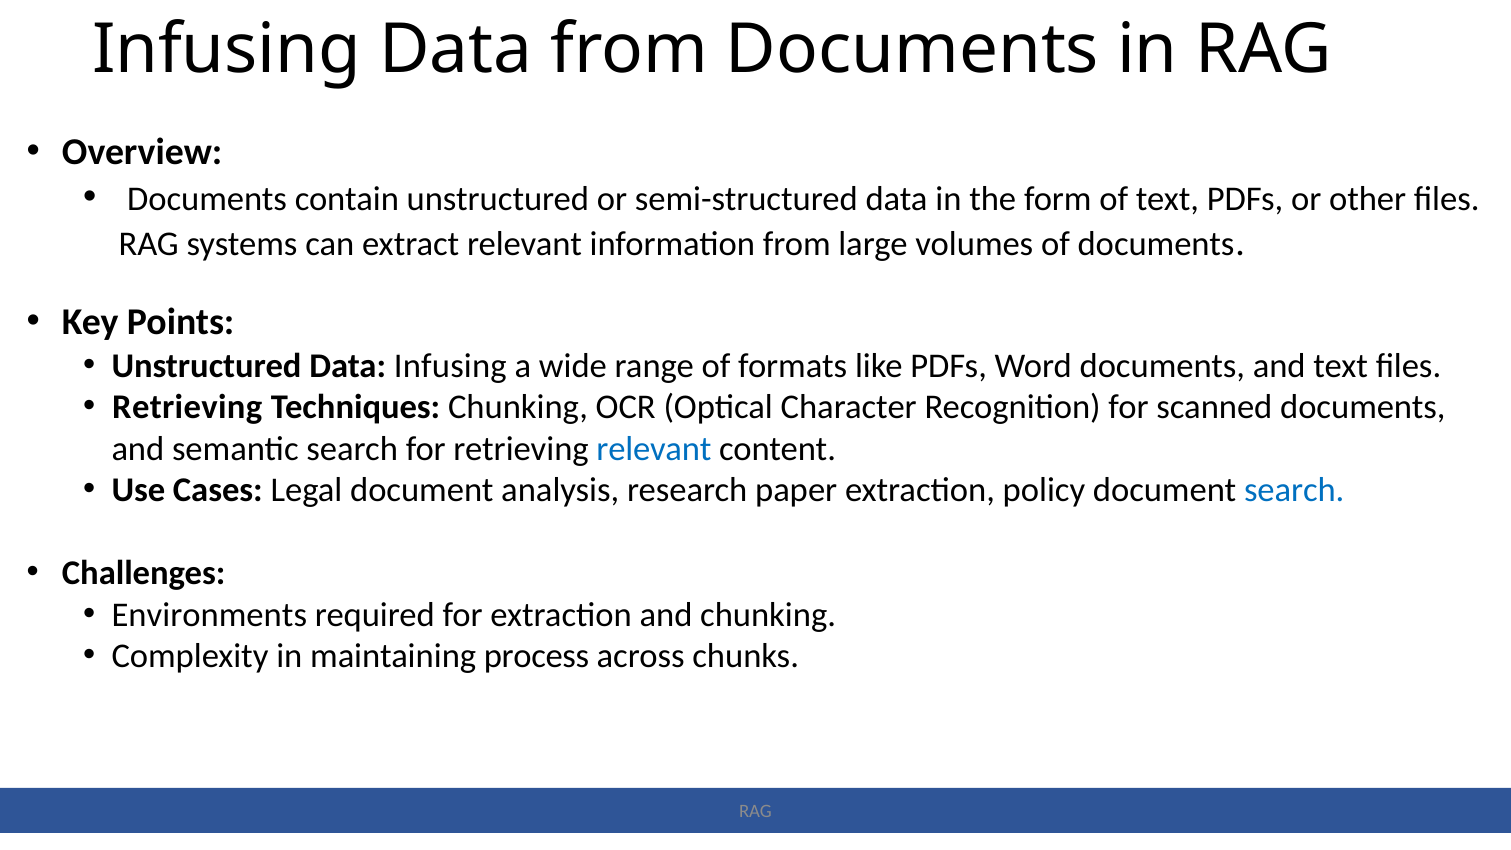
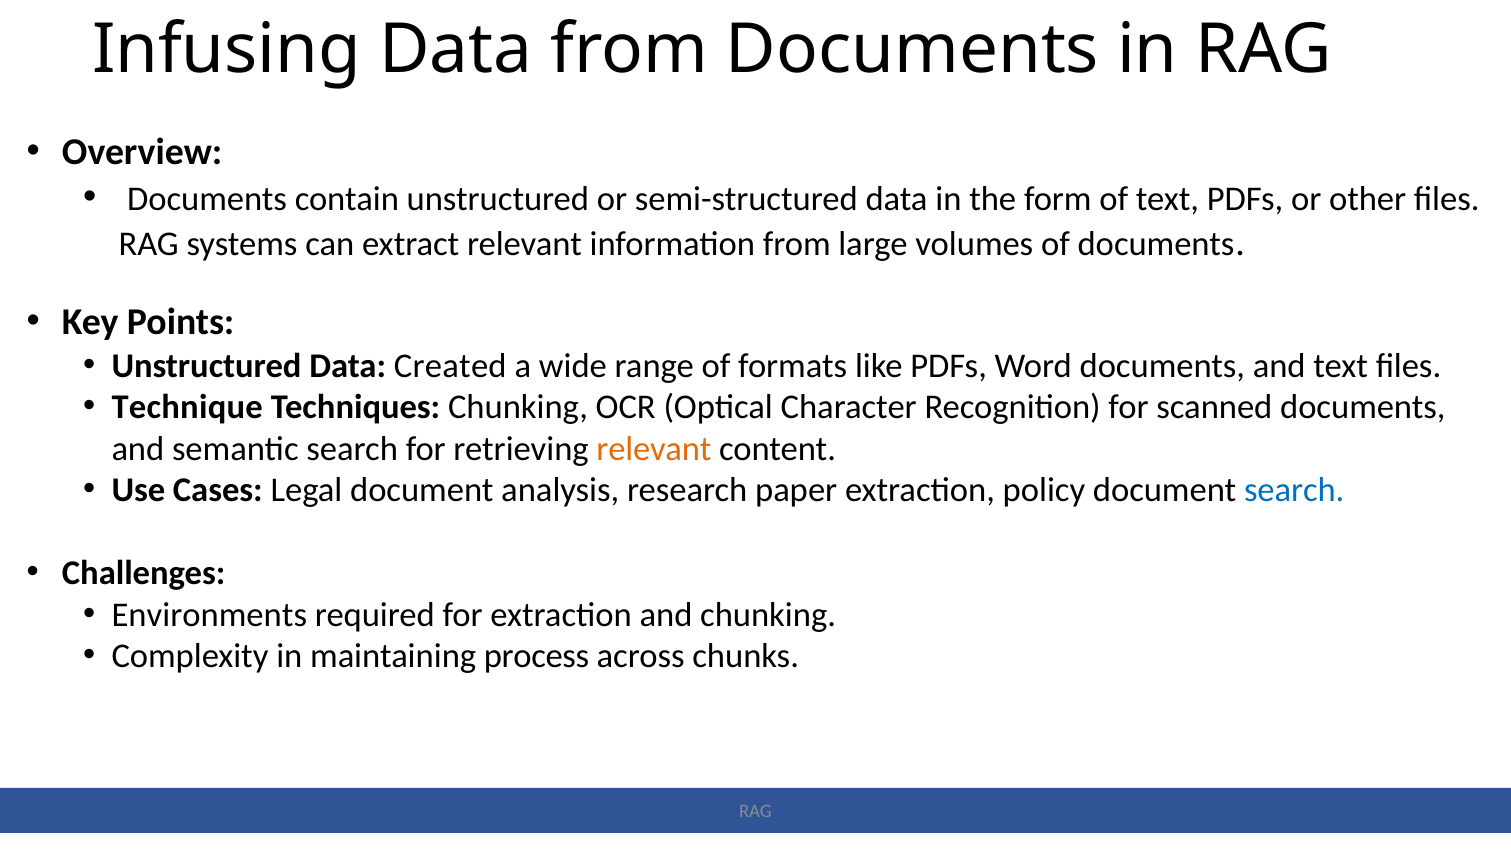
Data Infusing: Infusing -> Created
Retrieving at (187, 407): Retrieving -> Technique
relevant at (654, 449) colour: blue -> orange
